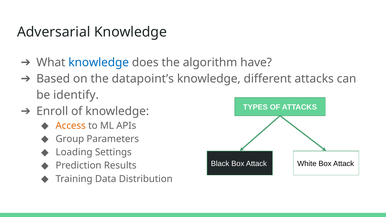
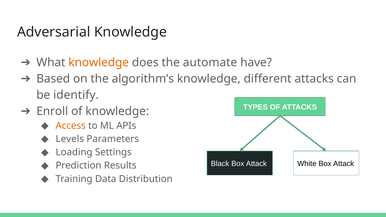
knowledge at (99, 63) colour: blue -> orange
algorithm: algorithm -> automate
datapoint’s: datapoint’s -> algorithm’s
Group: Group -> Levels
